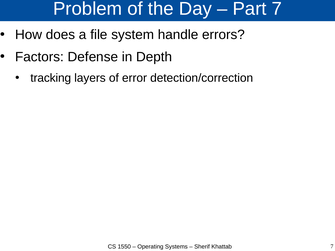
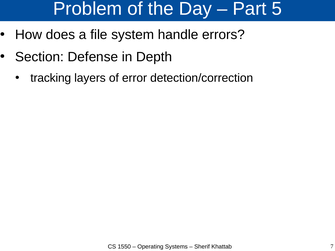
Part 7: 7 -> 5
Factors: Factors -> Section
